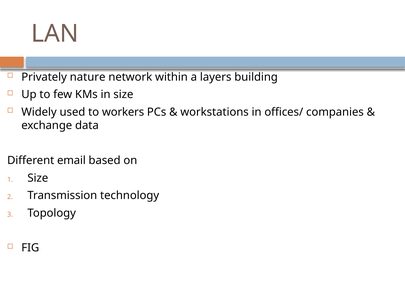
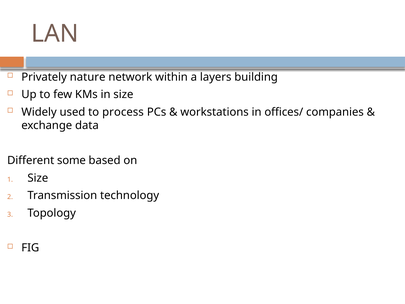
workers: workers -> process
email: email -> some
